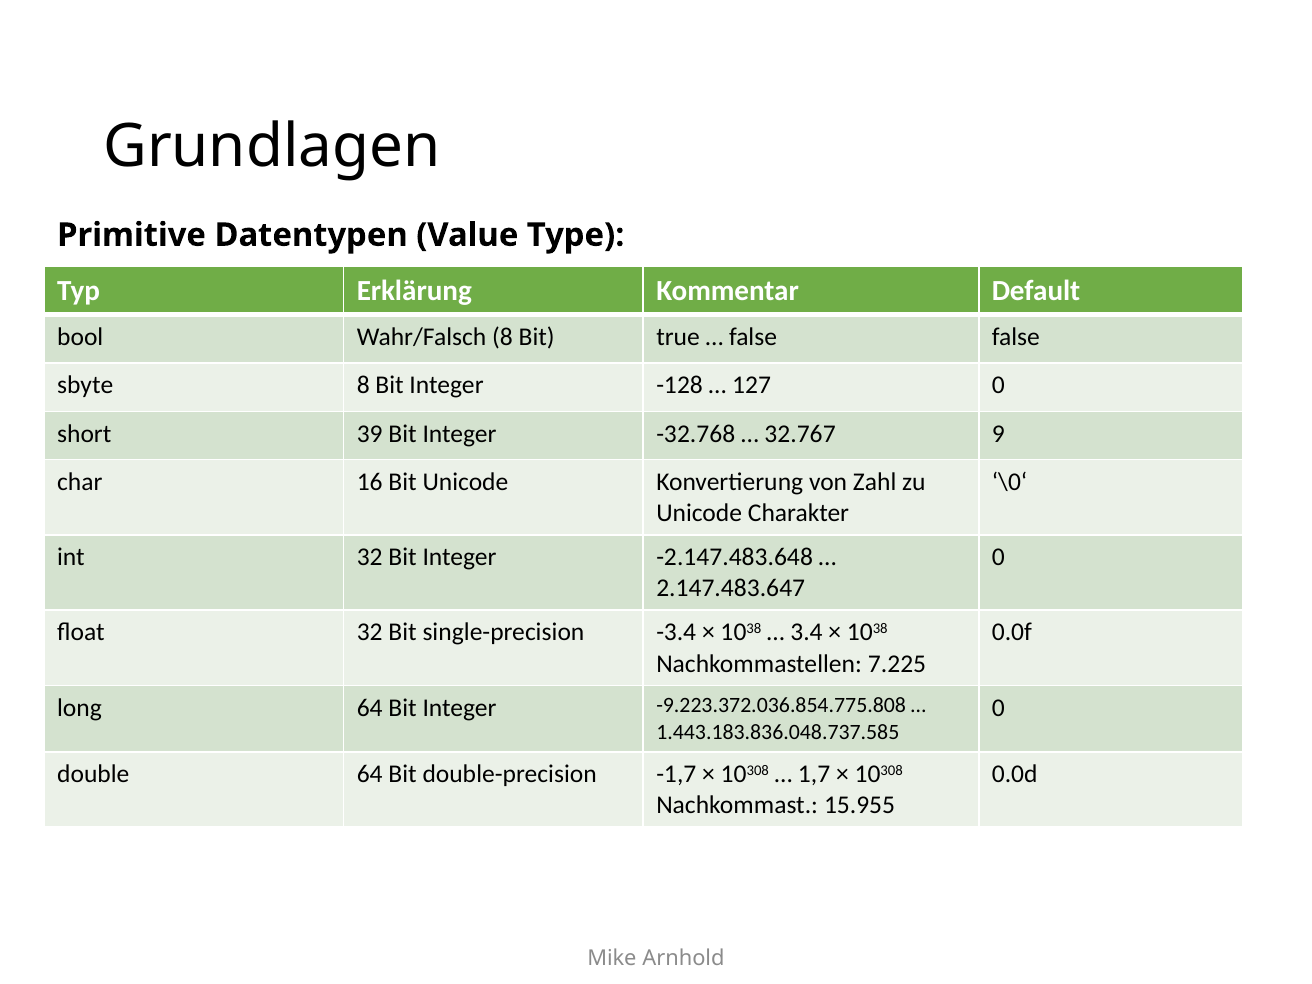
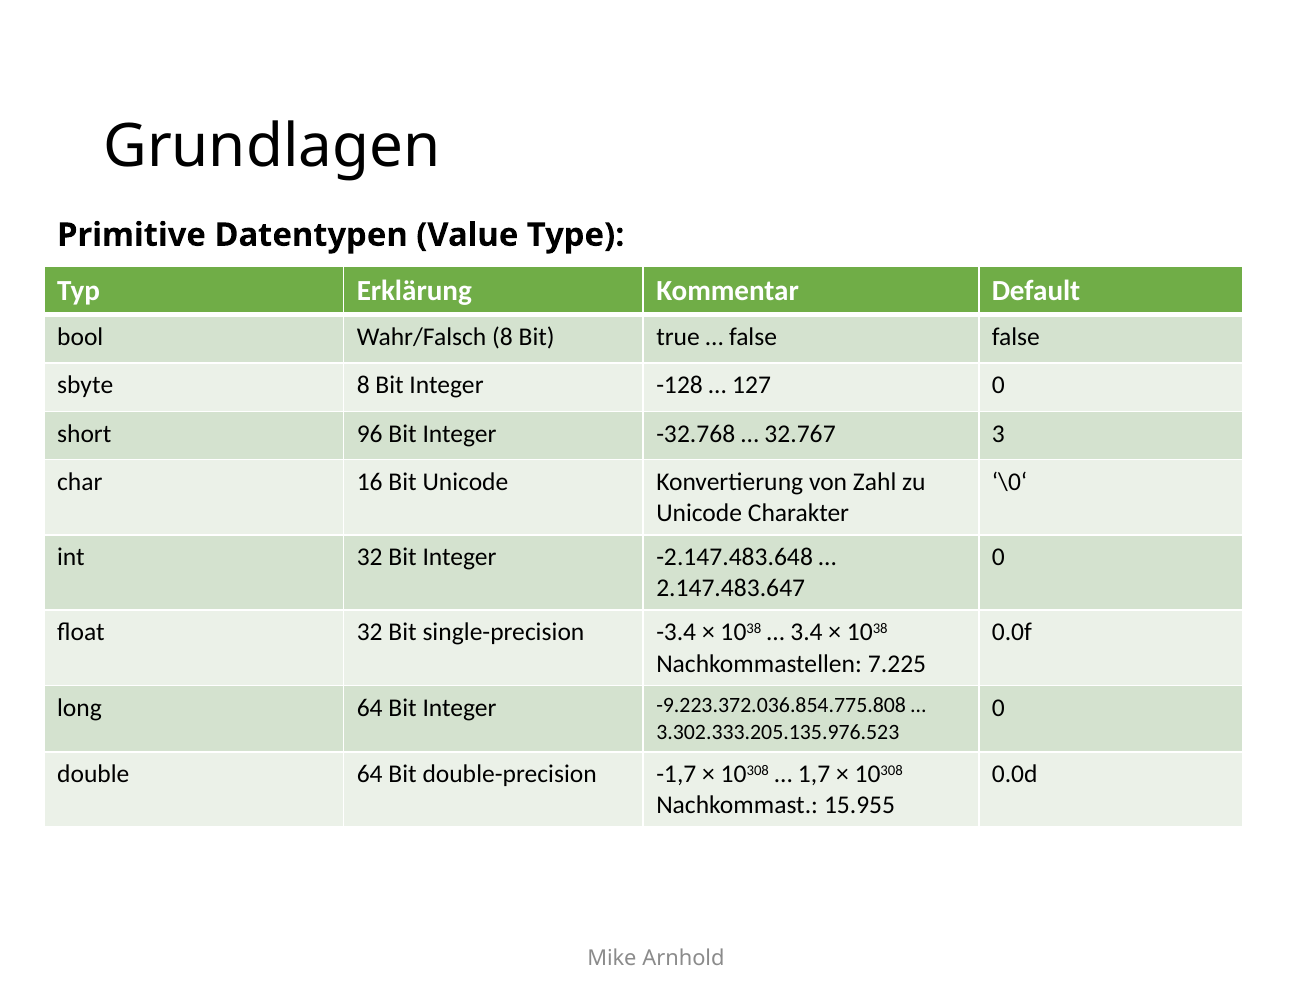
39: 39 -> 96
9: 9 -> 3
1.443.183.836.048.737.585: 1.443.183.836.048.737.585 -> 3.302.333.205.135.976.523
